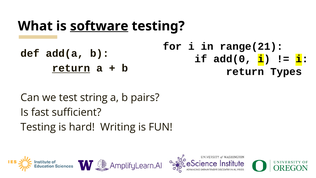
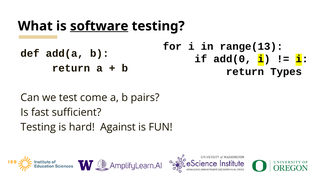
range(21: range(21 -> range(13
return at (71, 68) underline: present -> none
string: string -> come
Writing: Writing -> Against
